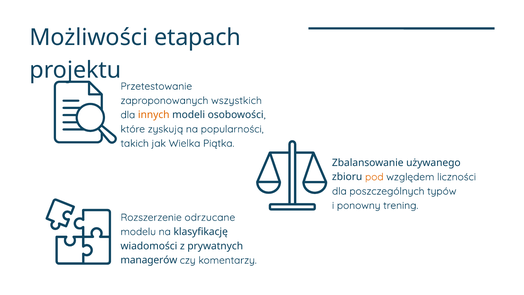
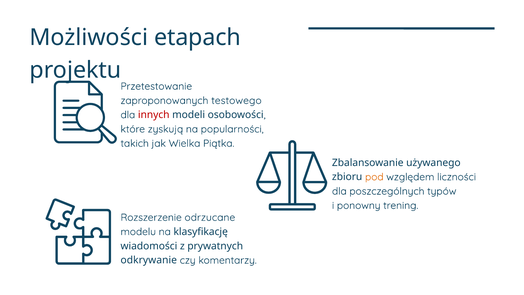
wszystkich: wszystkich -> testowego
innych colour: orange -> red
managerów: managerów -> odkrywanie
